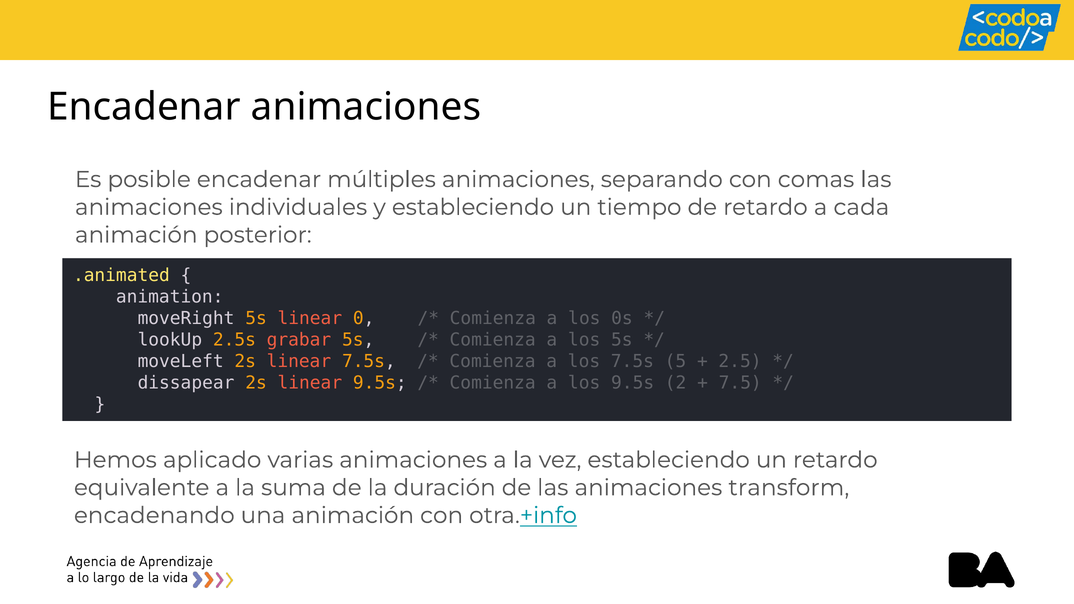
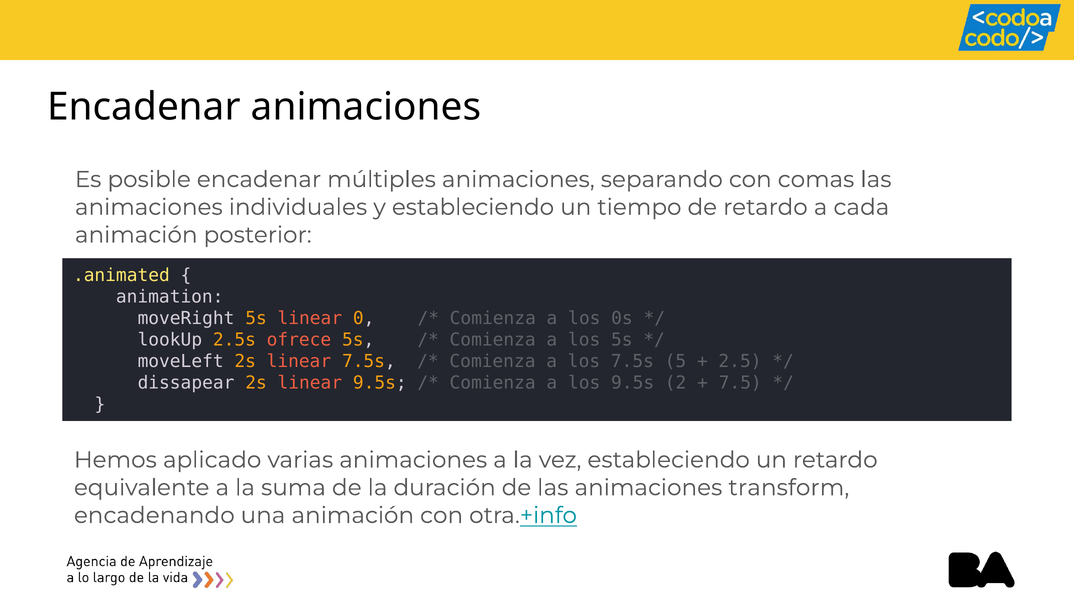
grabar: grabar -> ofrece
